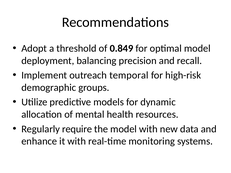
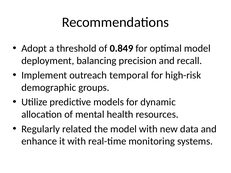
require: require -> related
